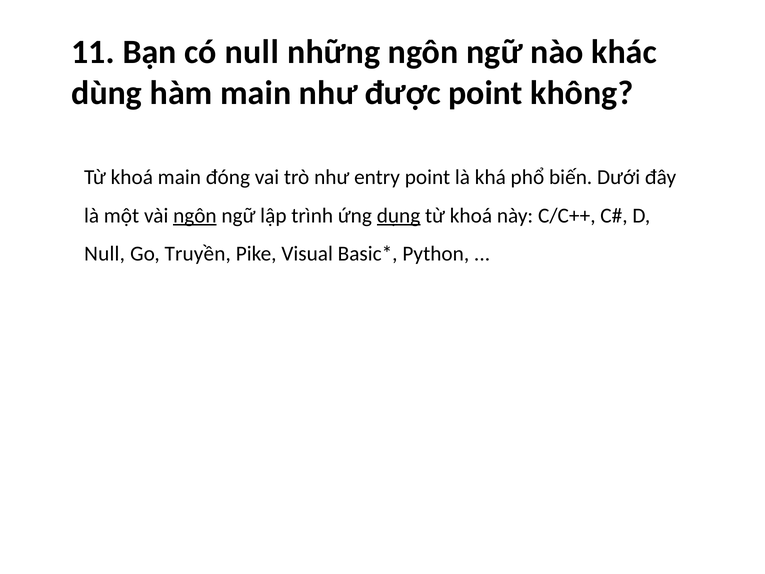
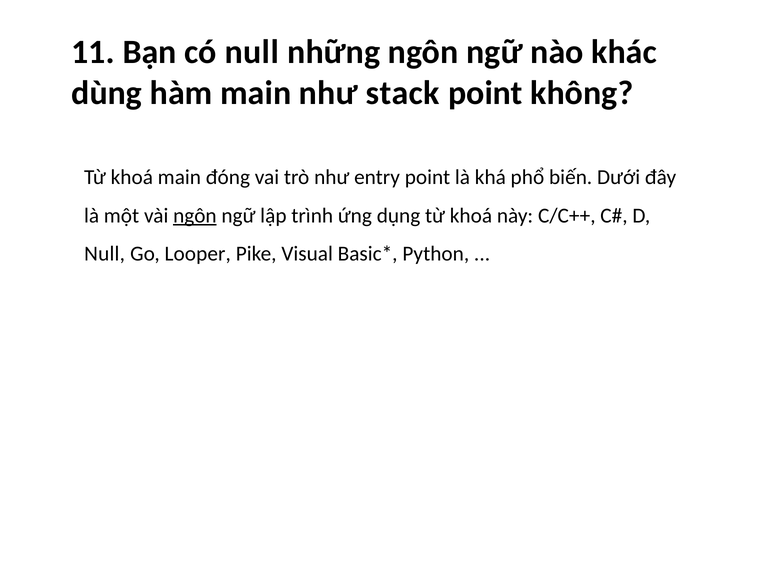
được: được -> stack
dụng underline: present -> none
Truyền: Truyền -> Looper
